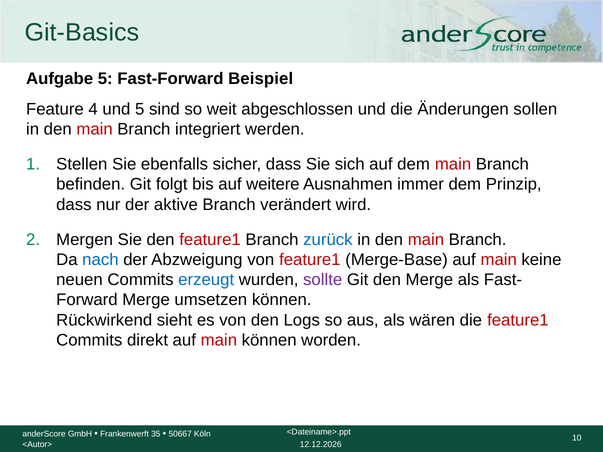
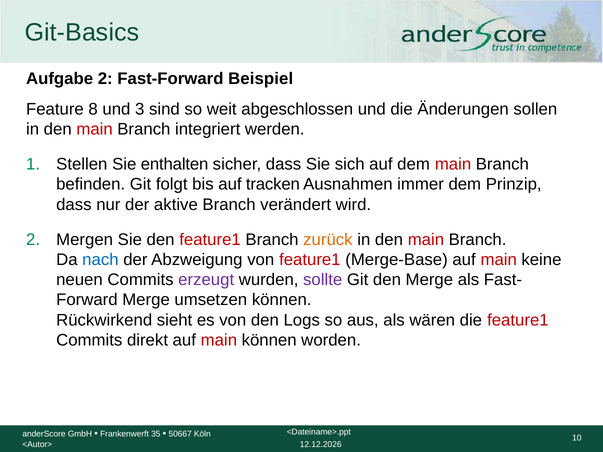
Aufgabe 5: 5 -> 2
4: 4 -> 8
und 5: 5 -> 3
ebenfalls: ebenfalls -> enthalten
weitere: weitere -> tracken
zurück colour: blue -> orange
erzeugt colour: blue -> purple
